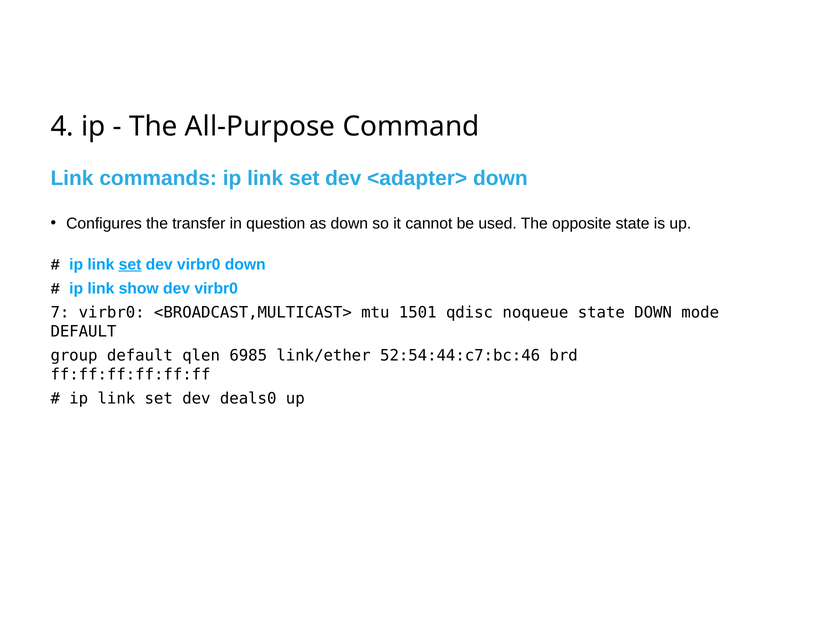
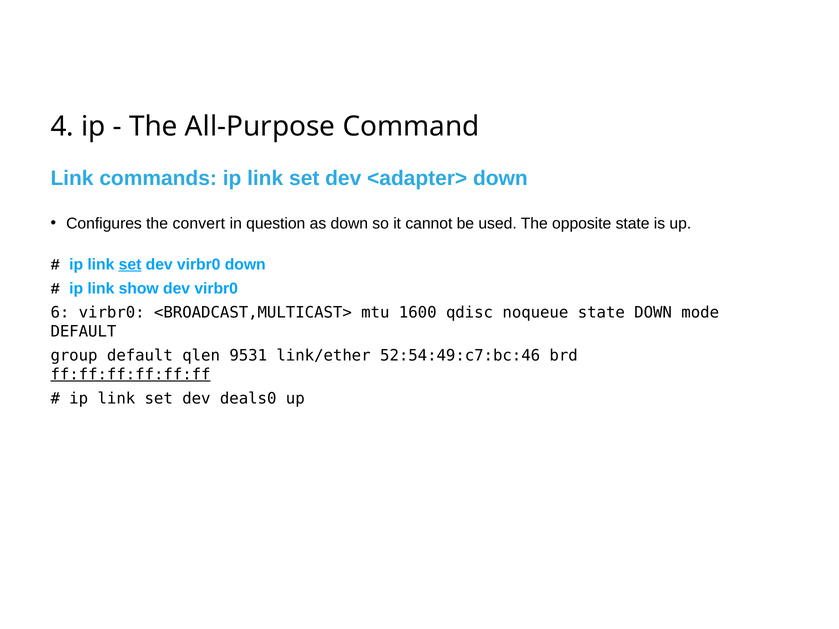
transfer: transfer -> convert
7: 7 -> 6
1501: 1501 -> 1600
6985: 6985 -> 9531
52:54:44:c7:bc:46: 52:54:44:c7:bc:46 -> 52:54:49:c7:bc:46
ff:ff:ff:ff:ff:ff underline: none -> present
